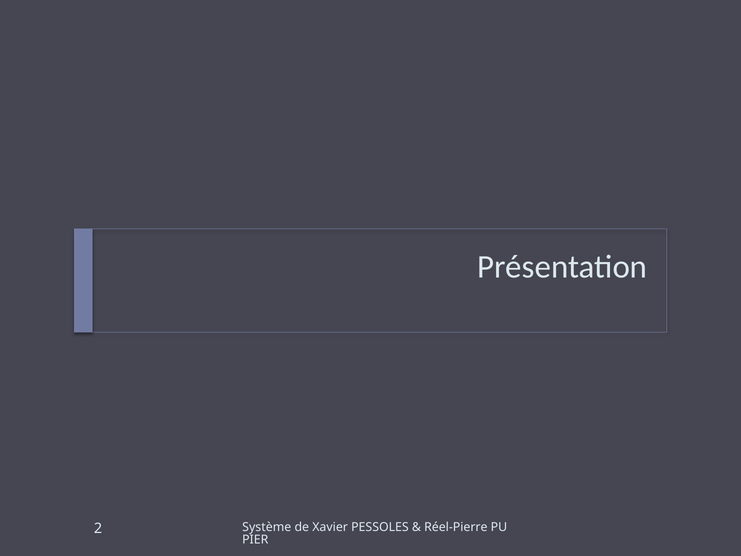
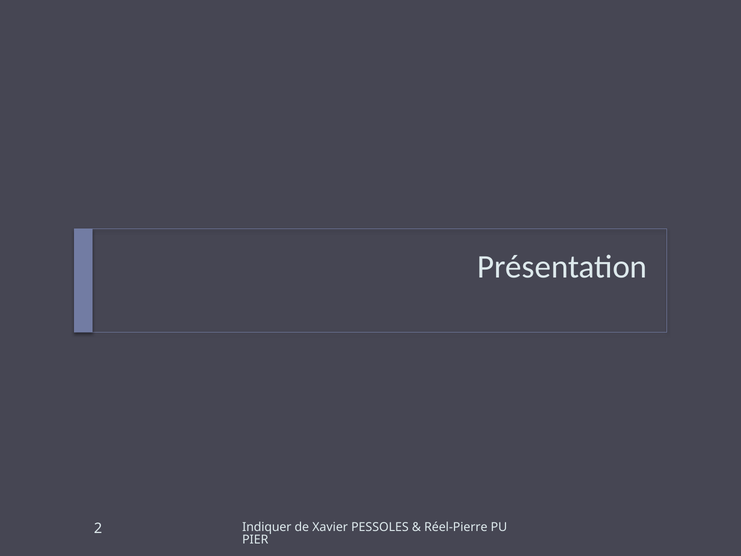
Système: Système -> Indiquer
